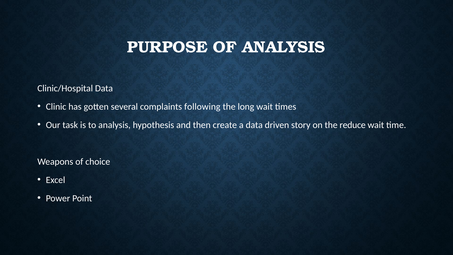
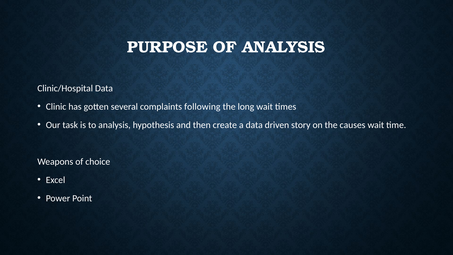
reduce: reduce -> causes
